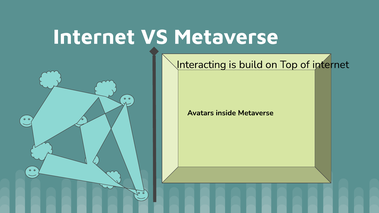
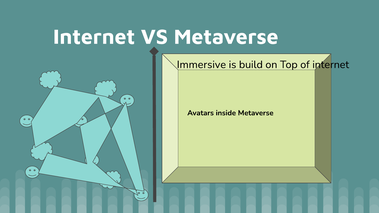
Interacting: Interacting -> Immersive
